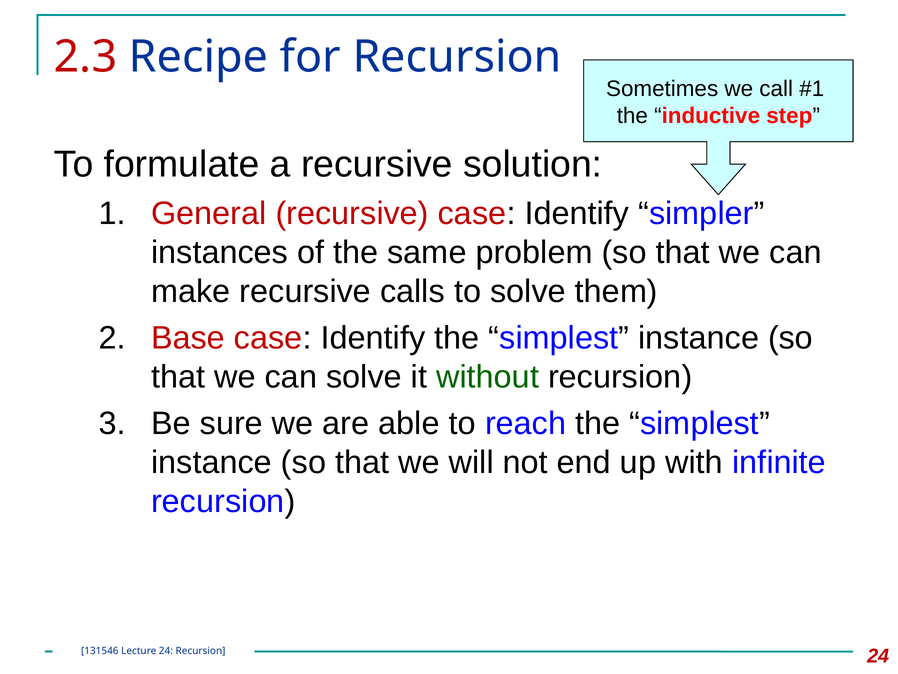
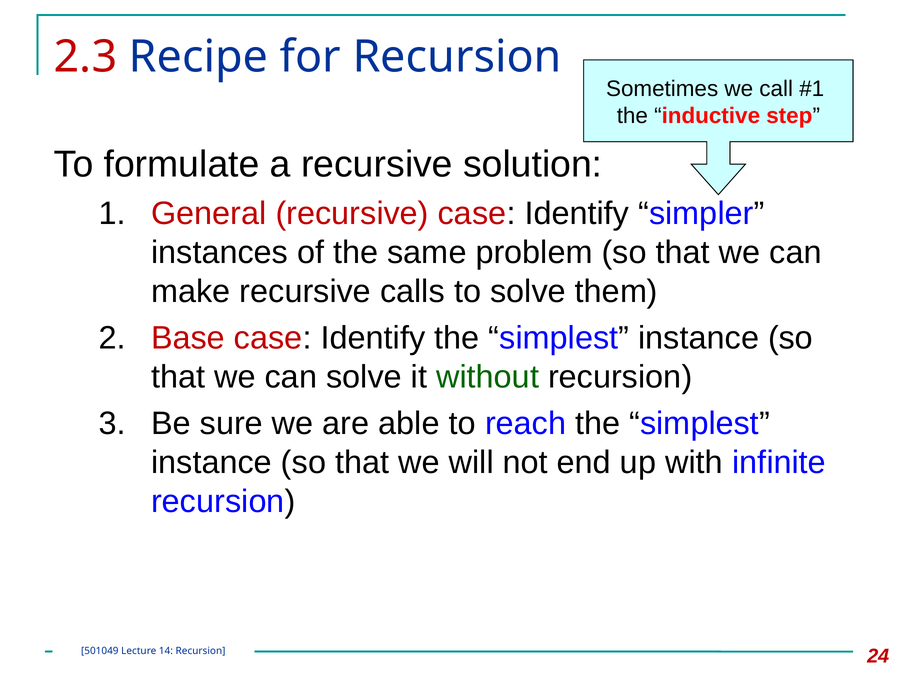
131546: 131546 -> 501049
Lecture 24: 24 -> 14
